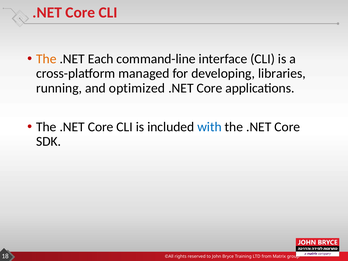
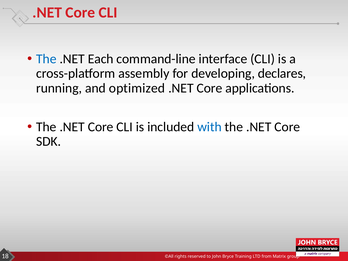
The at (46, 59) colour: orange -> blue
managed: managed -> assembly
libraries: libraries -> declares
